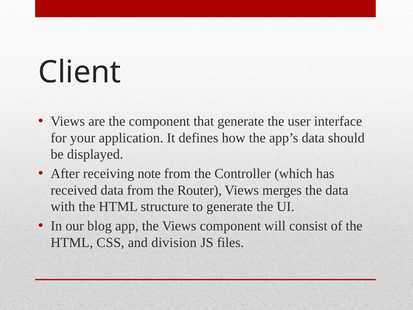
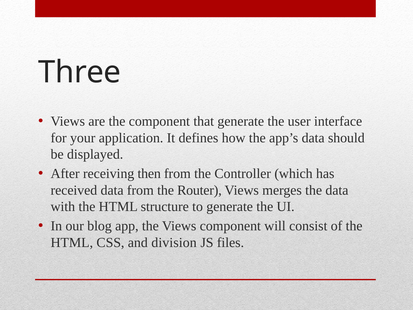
Client: Client -> Three
note: note -> then
